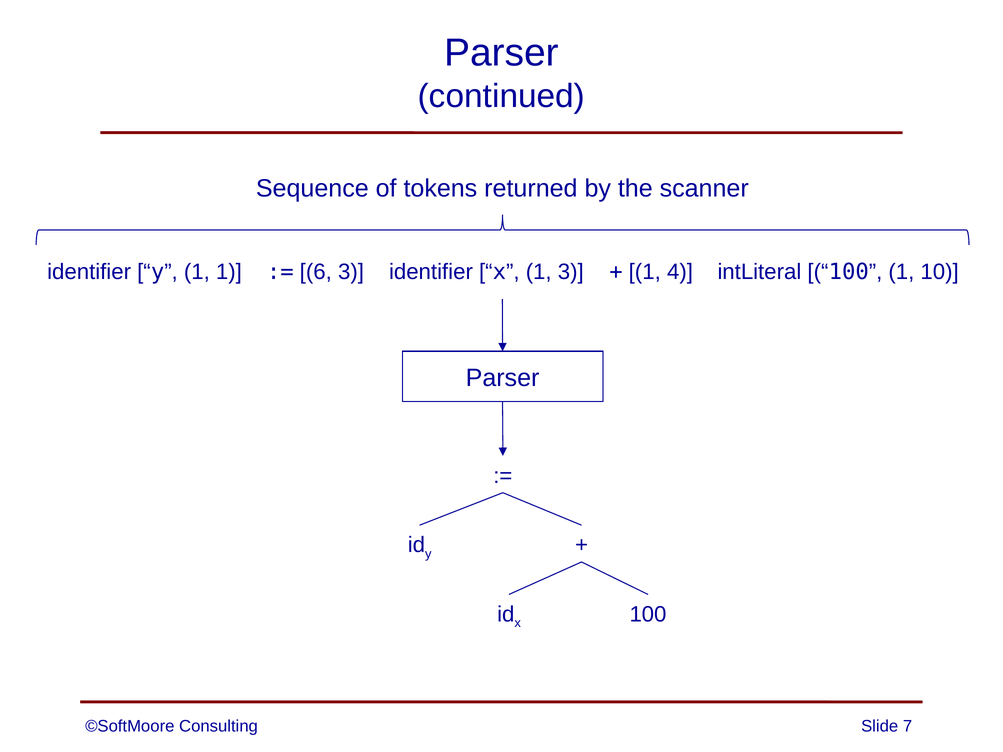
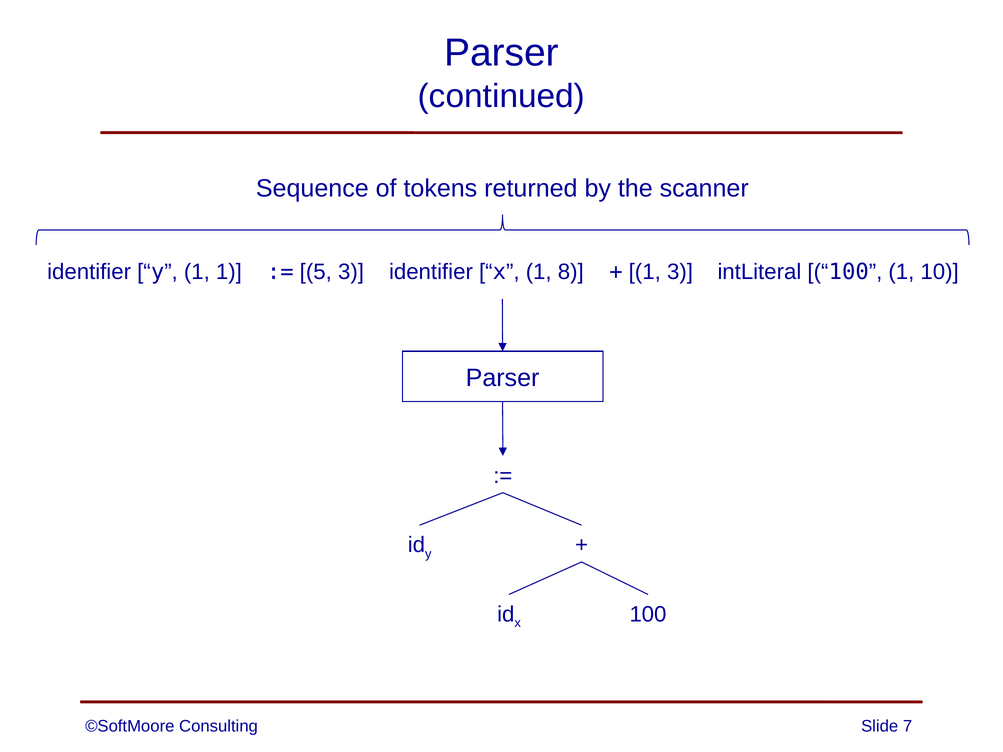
6: 6 -> 5
1 3: 3 -> 8
1 4: 4 -> 3
